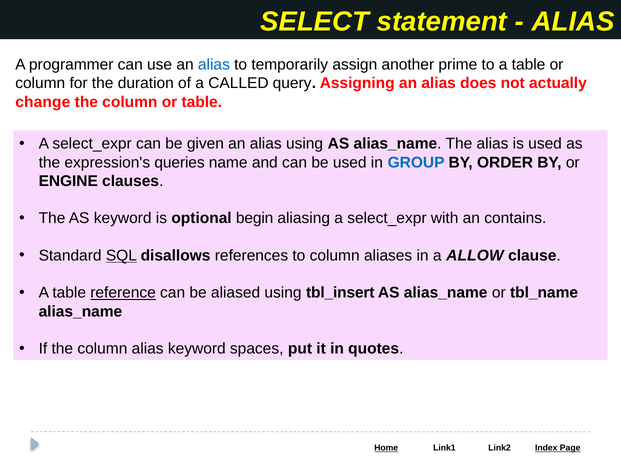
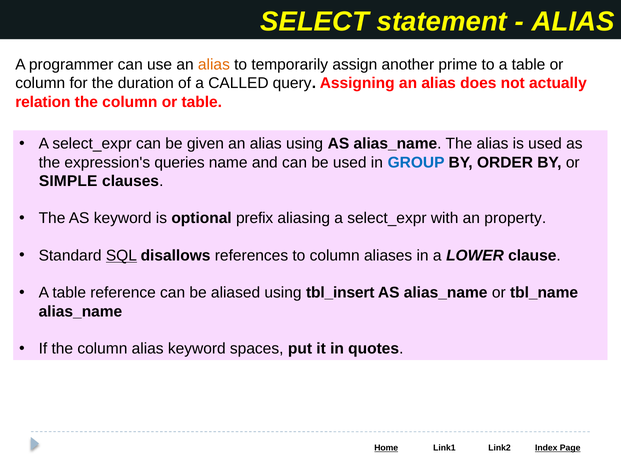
alias at (214, 65) colour: blue -> orange
change: change -> relation
ENGINE: ENGINE -> SIMPLE
begin: begin -> prefix
contains: contains -> property
ALLOW: ALLOW -> LOWER
reference underline: present -> none
